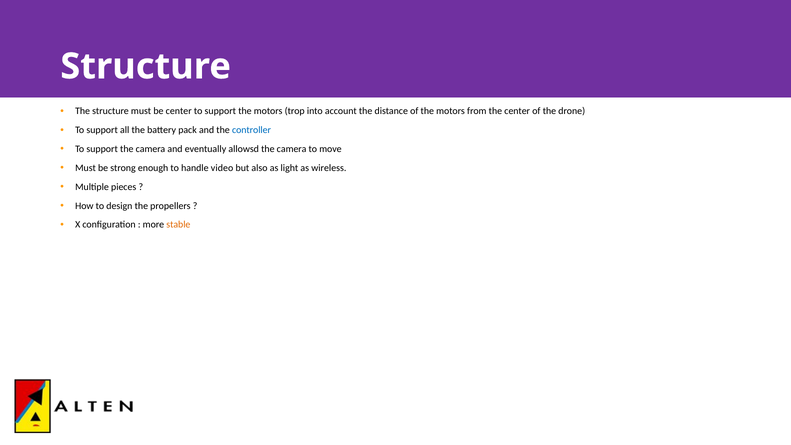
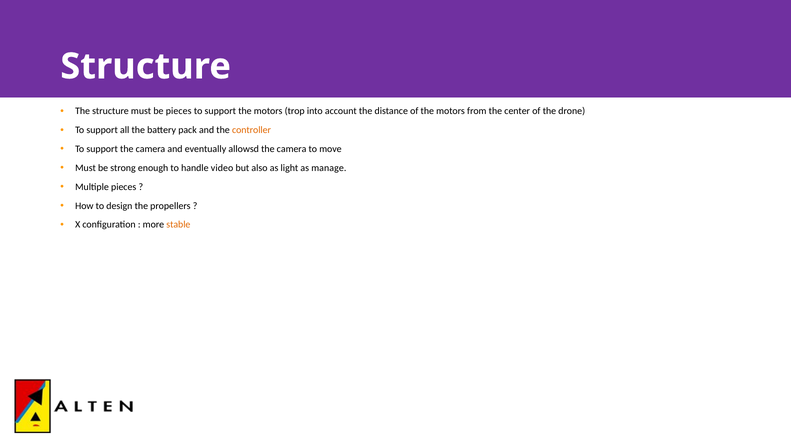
be center: center -> pieces
controller colour: blue -> orange
wireless: wireless -> manage
